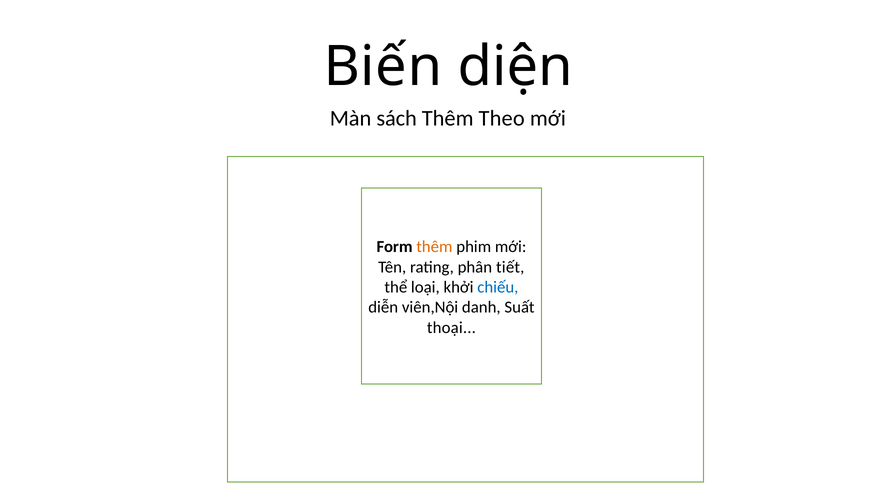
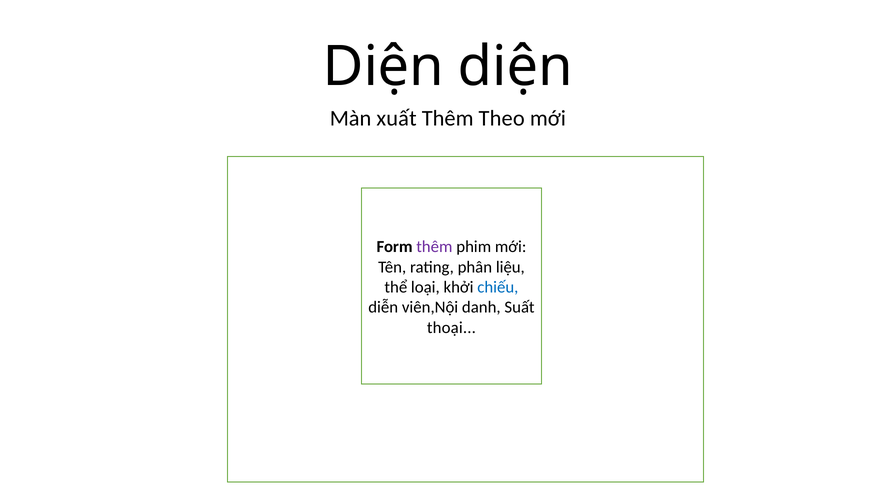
Biến at (383, 67): Biến -> Diện
sách: sách -> xuất
thêm at (434, 247) colour: orange -> purple
tiết: tiết -> liệu
